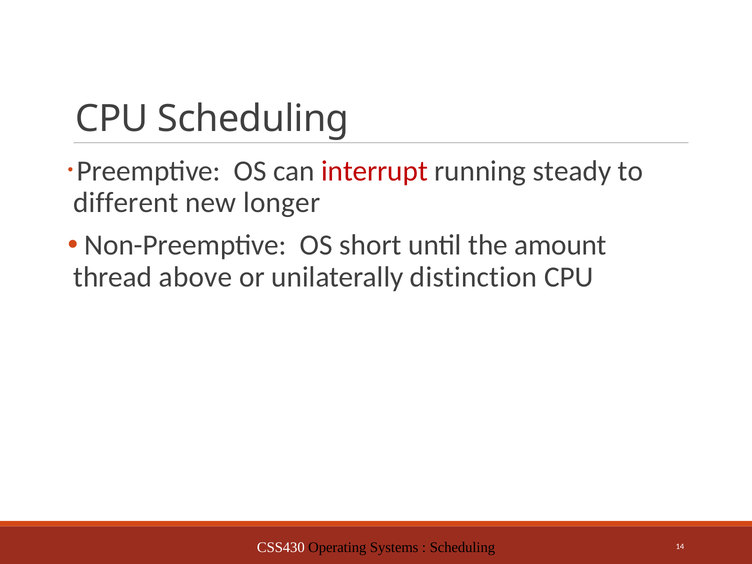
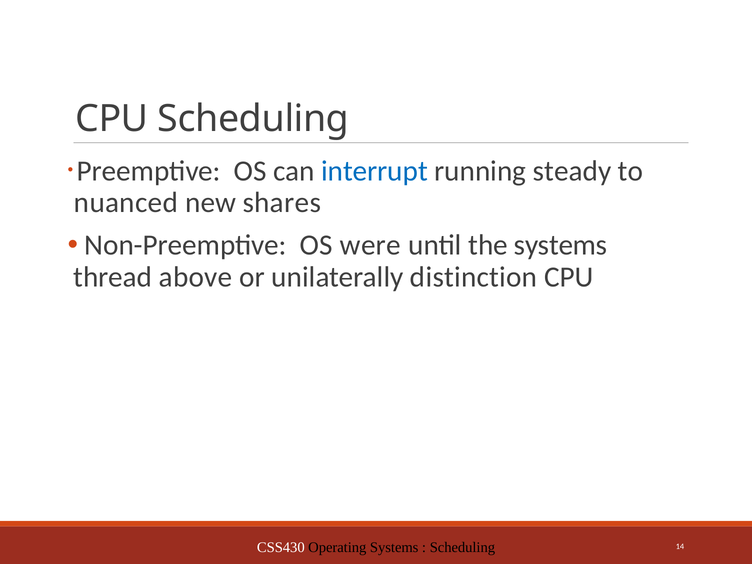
interrupt colour: red -> blue
different: different -> nuanced
longer: longer -> shares
short: short -> were
the amount: amount -> systems
